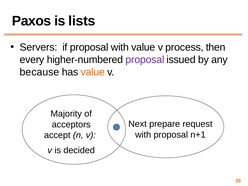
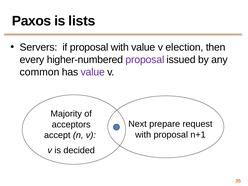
process: process -> election
because: because -> common
value at (93, 72) colour: orange -> purple
